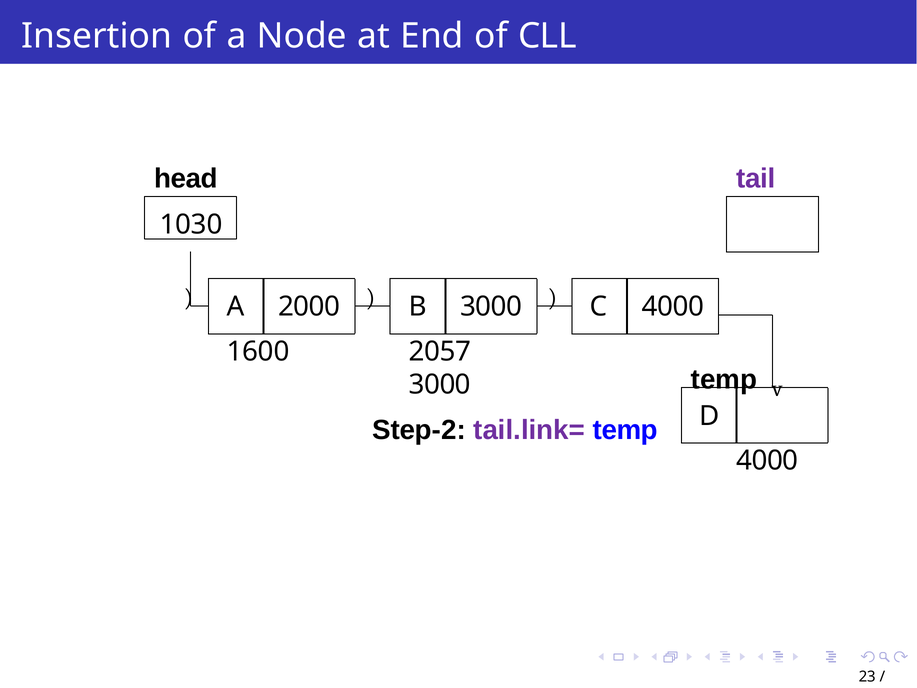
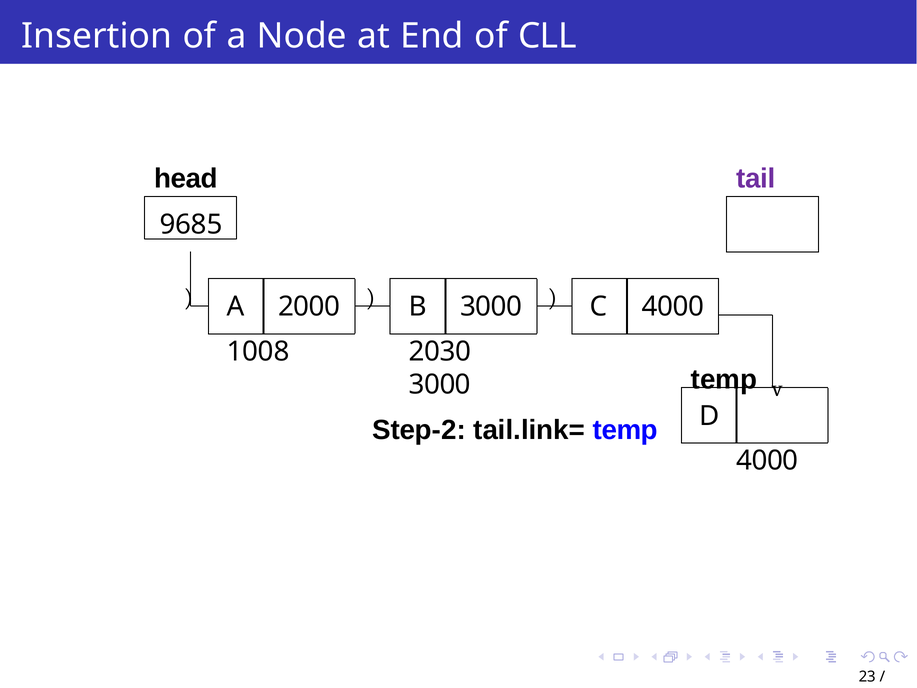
1030: 1030 -> 9685
1600: 1600 -> 1008
2057: 2057 -> 2030
tail.link= colour: purple -> black
